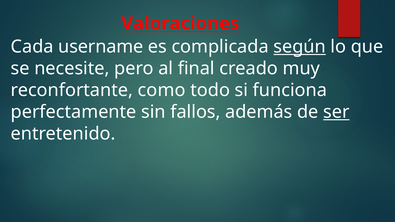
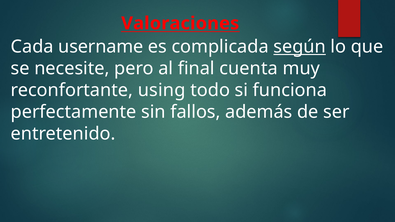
creado: creado -> cuenta
como: como -> using
ser underline: present -> none
